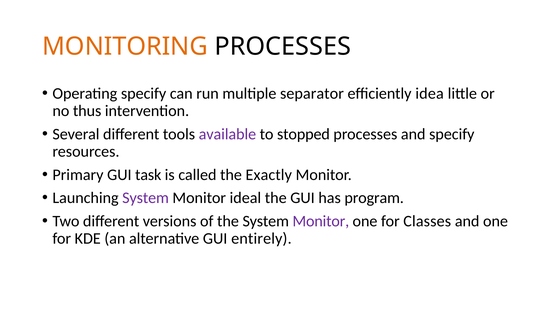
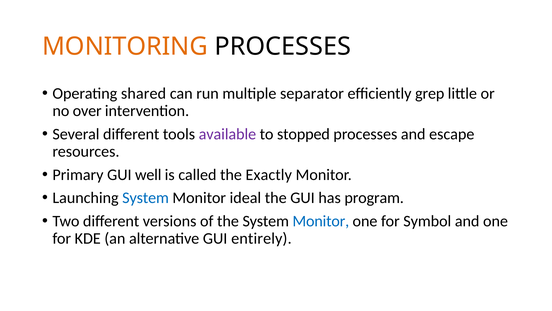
Operating specify: specify -> shared
idea: idea -> grep
thus: thus -> over
and specify: specify -> escape
task: task -> well
System at (146, 198) colour: purple -> blue
Monitor at (321, 221) colour: purple -> blue
Classes: Classes -> Symbol
